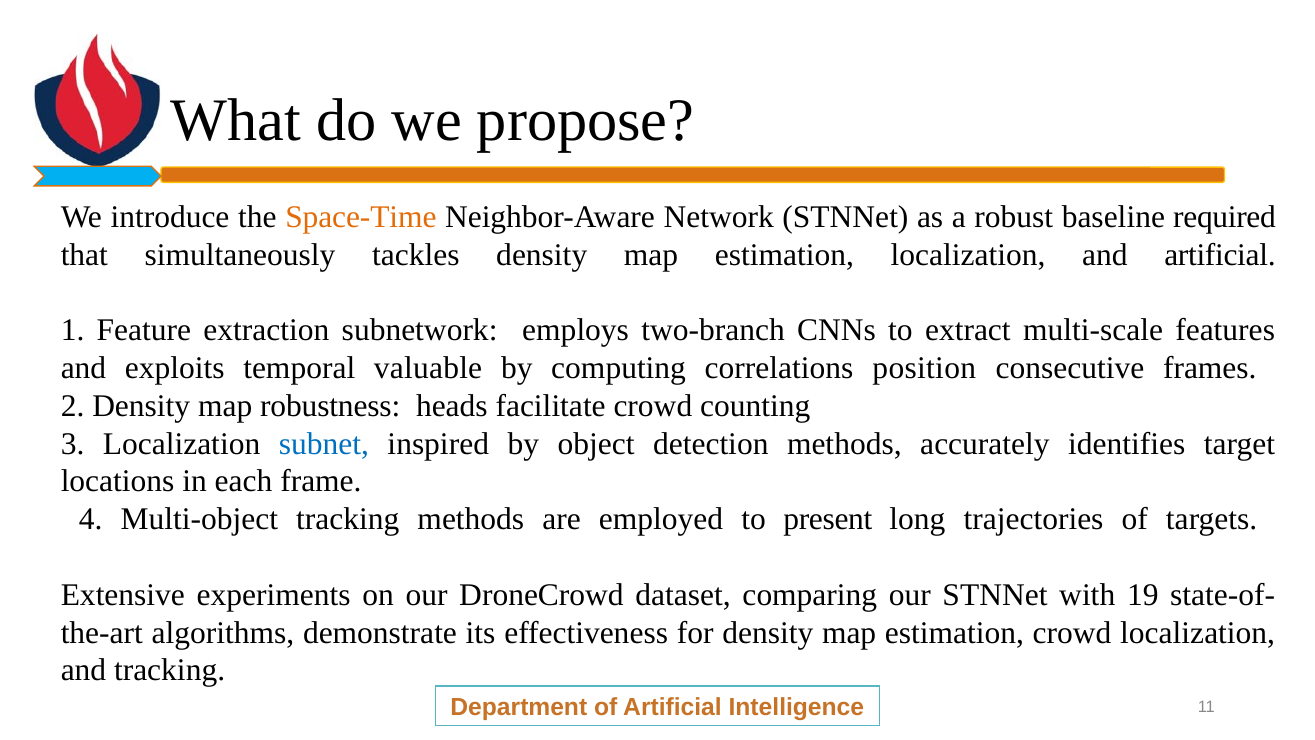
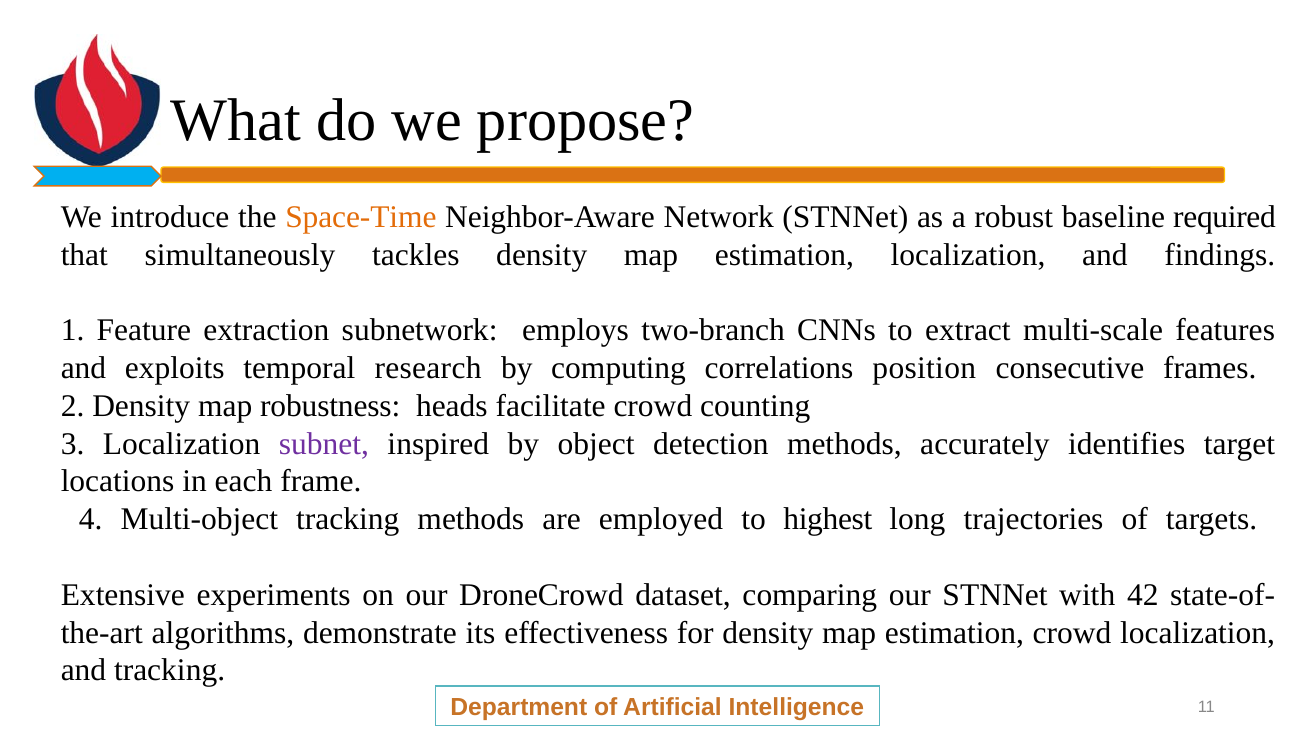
and artificial: artificial -> findings
valuable: valuable -> research
subnet colour: blue -> purple
present: present -> highest
19: 19 -> 42
